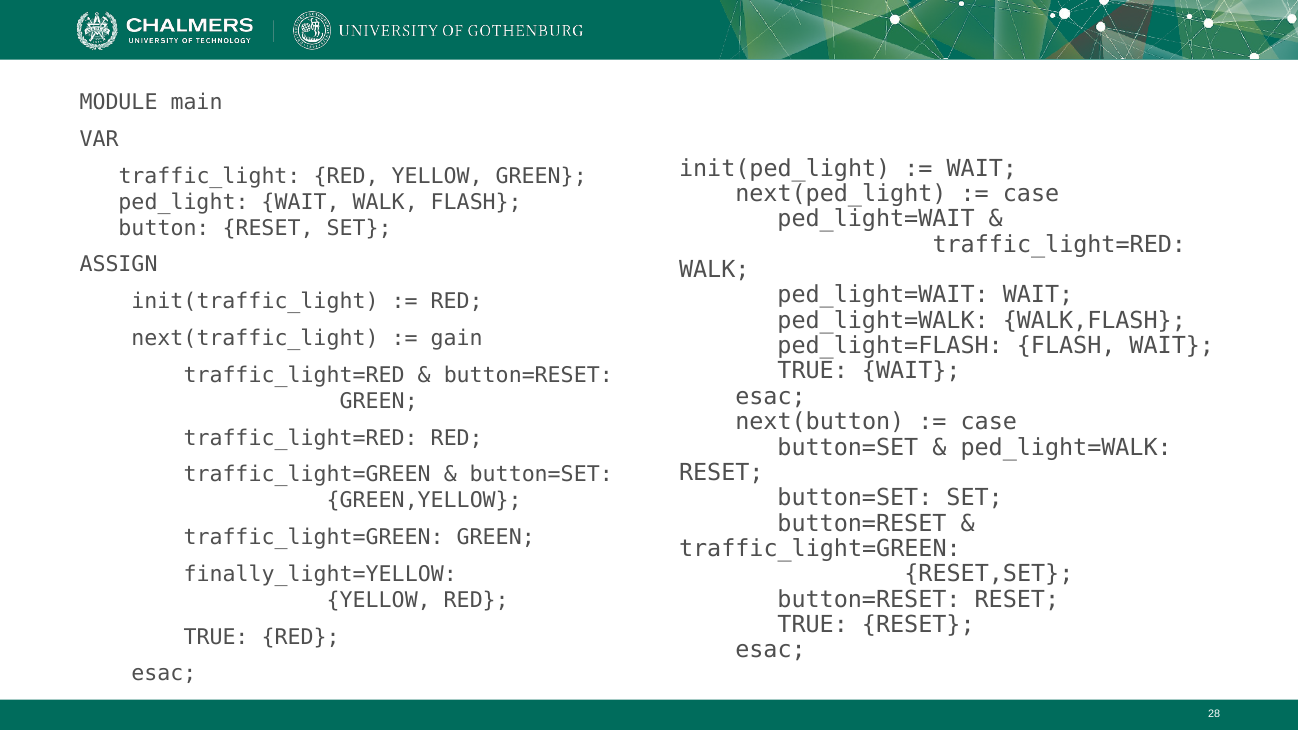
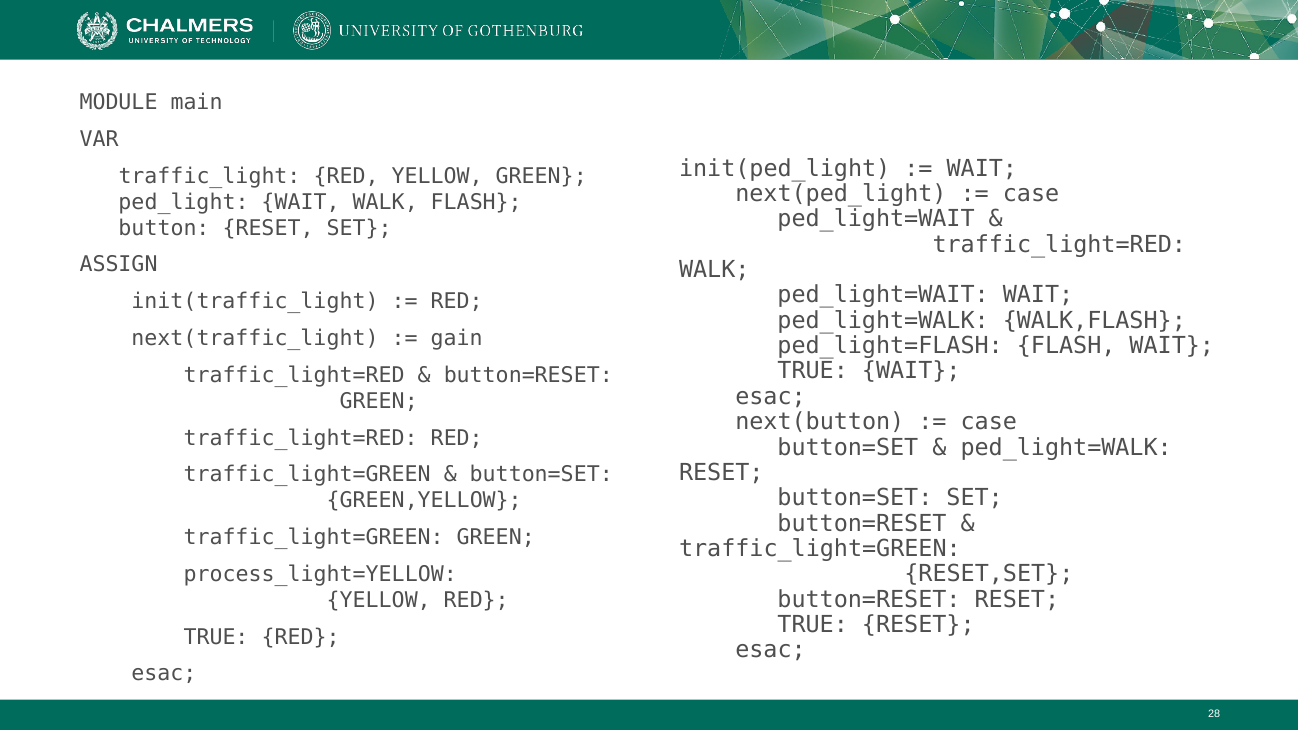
finally_light=YELLOW: finally_light=YELLOW -> process_light=YELLOW
